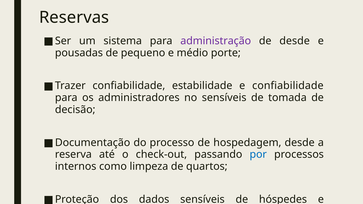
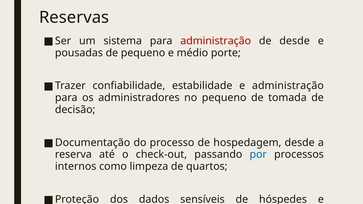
administração at (216, 41) colour: purple -> red
e confiabilidade: confiabilidade -> administração
no sensíveis: sensíveis -> pequeno
